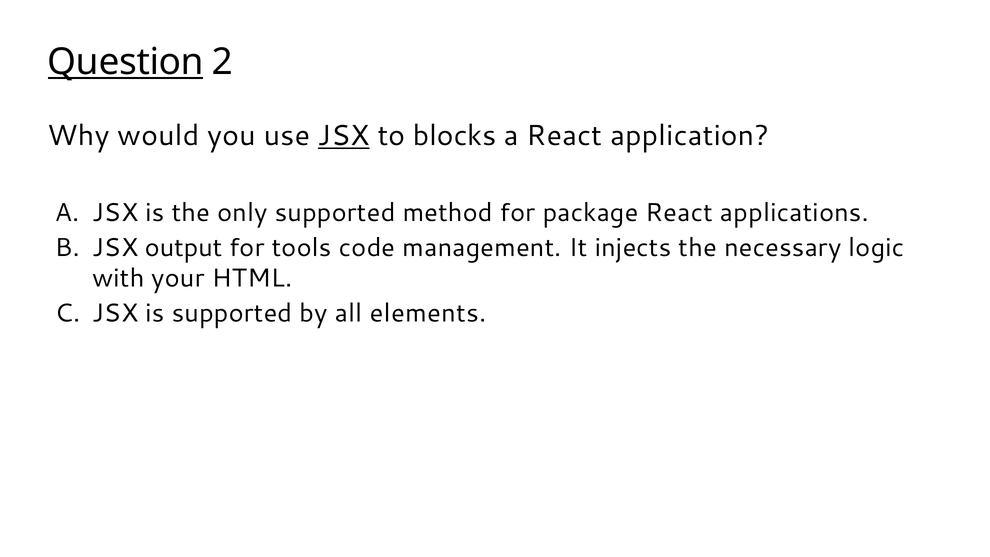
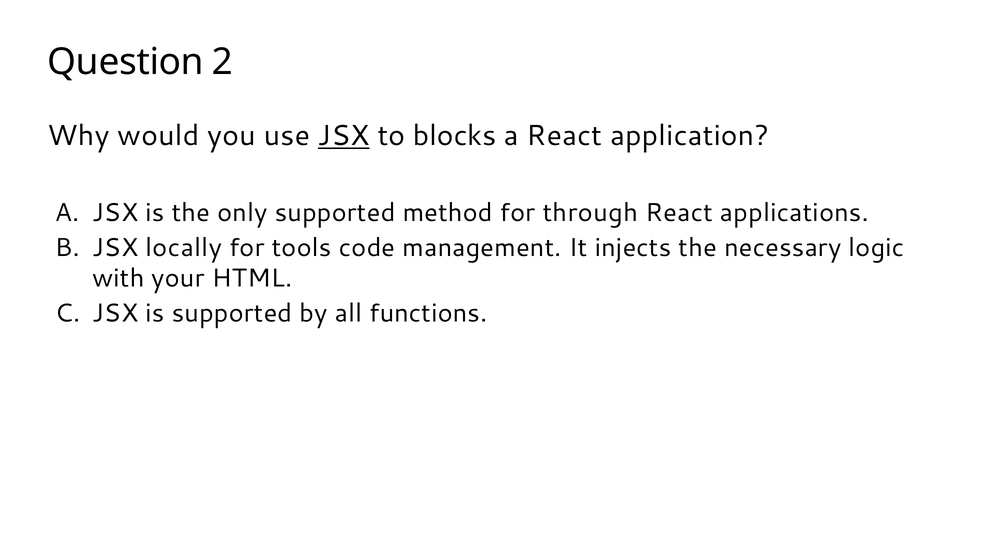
Question underline: present -> none
package: package -> through
output: output -> locally
elements: elements -> functions
